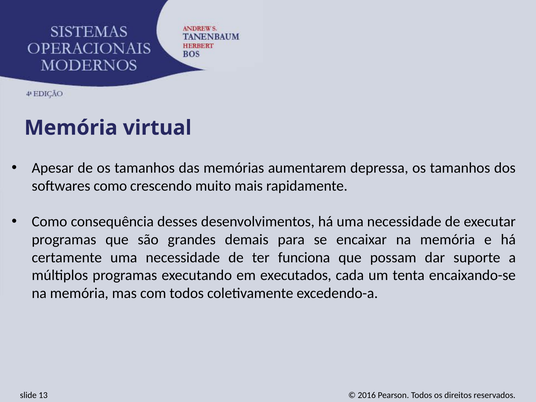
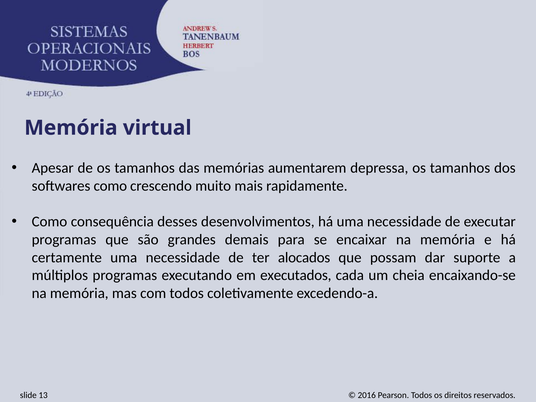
funciona: funciona -> alocados
tenta: tenta -> cheia
